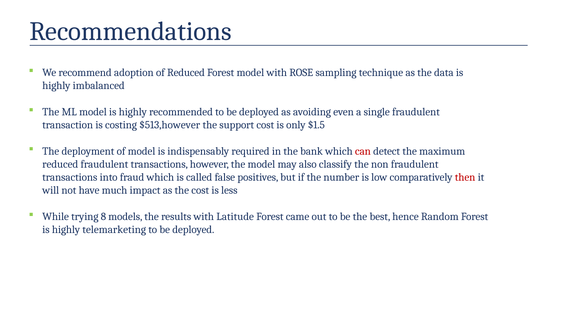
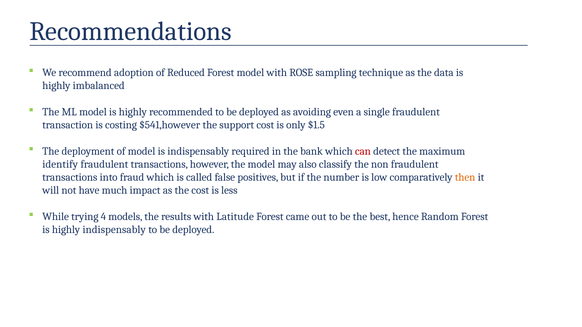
$513,however: $513,however -> $541,however
reduced at (60, 164): reduced -> identify
then colour: red -> orange
8: 8 -> 4
highly telemarketing: telemarketing -> indispensably
